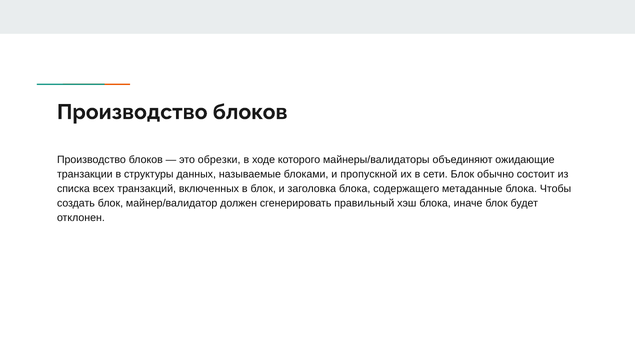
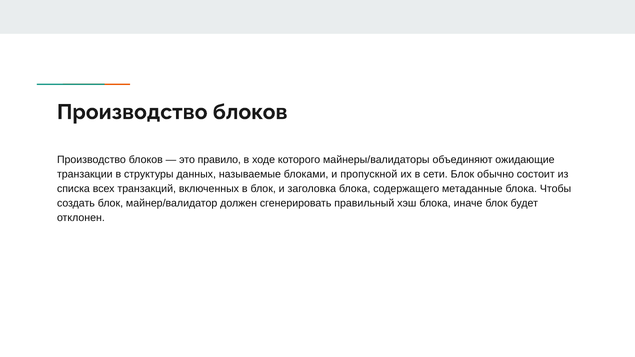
обрезки: обрезки -> правило
